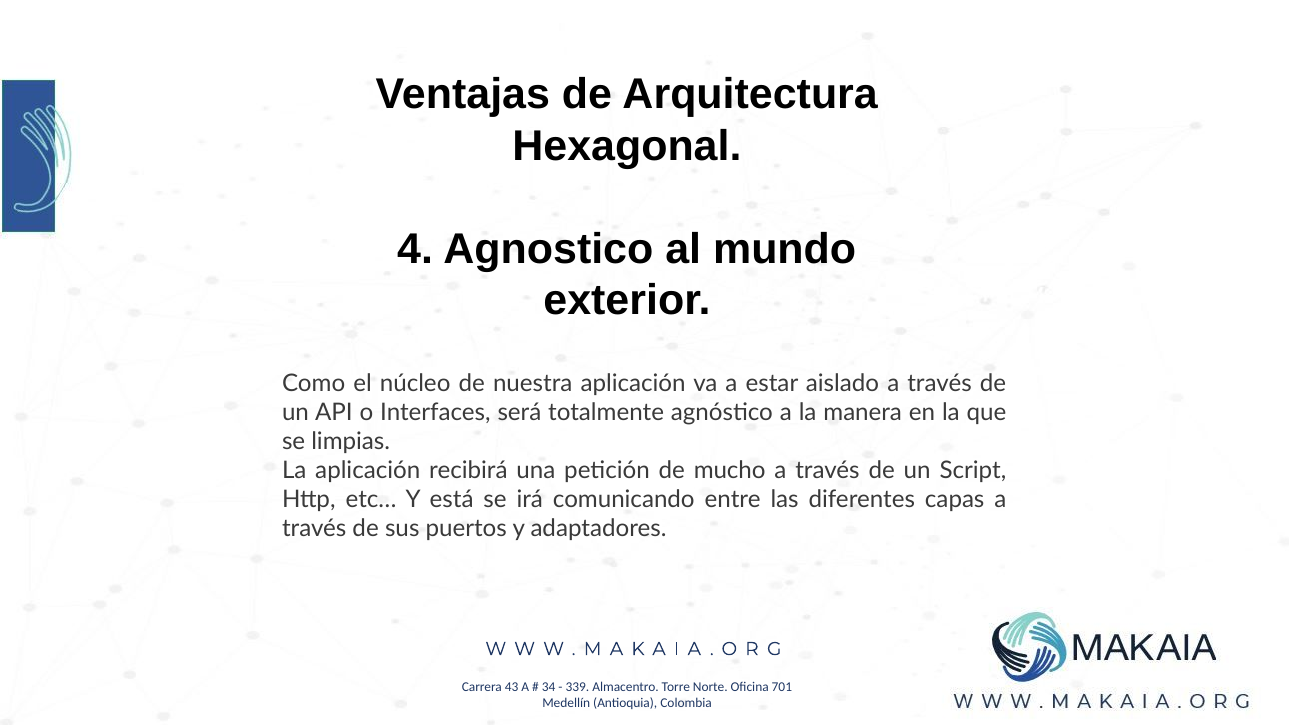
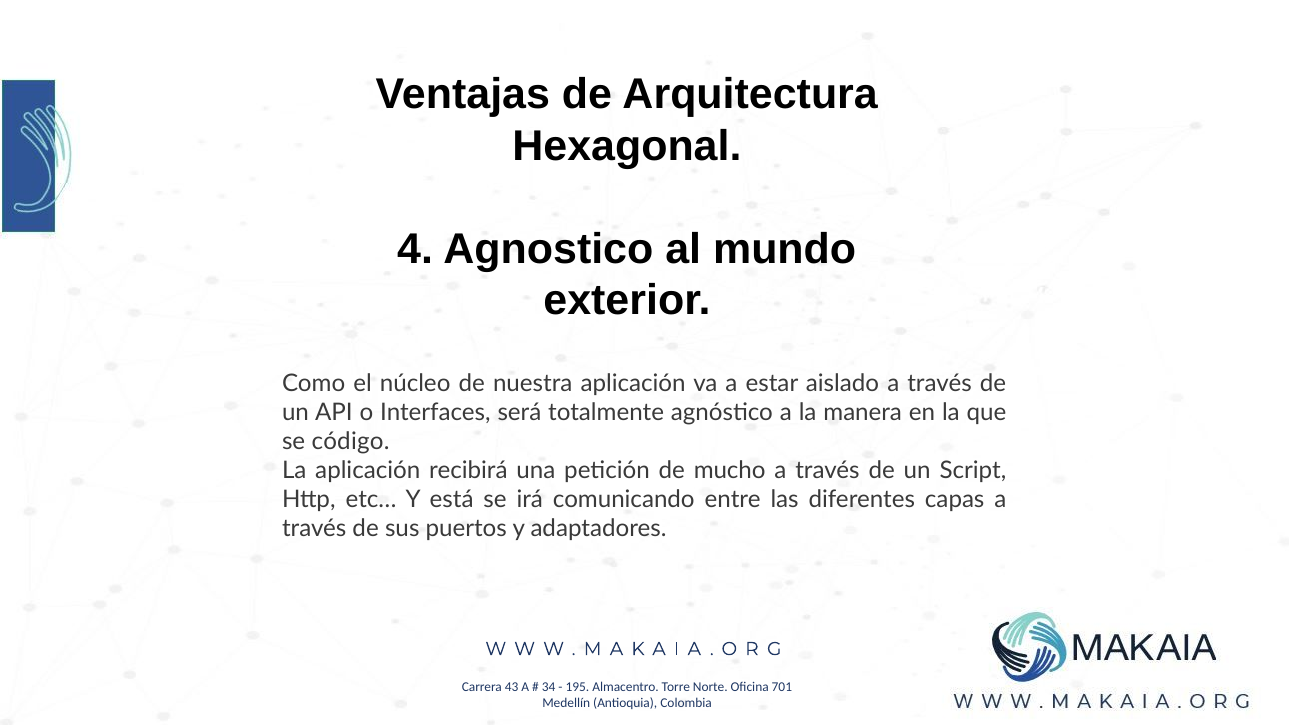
limpias: limpias -> código
339: 339 -> 195
